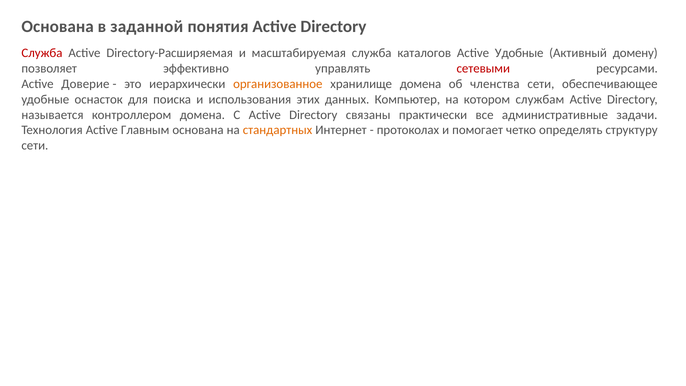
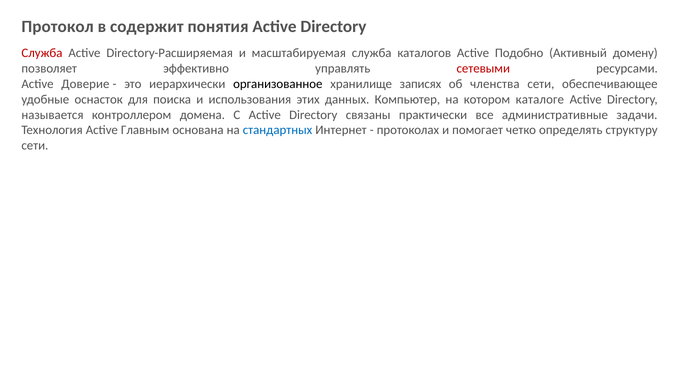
Основана at (58, 27): Основана -> Протокол
заданной: заданной -> содержит
Active Удобные: Удобные -> Подобно
организованное colour: orange -> black
хранилище домена: домена -> записях
службам: службам -> каталоге
стандартных colour: orange -> blue
